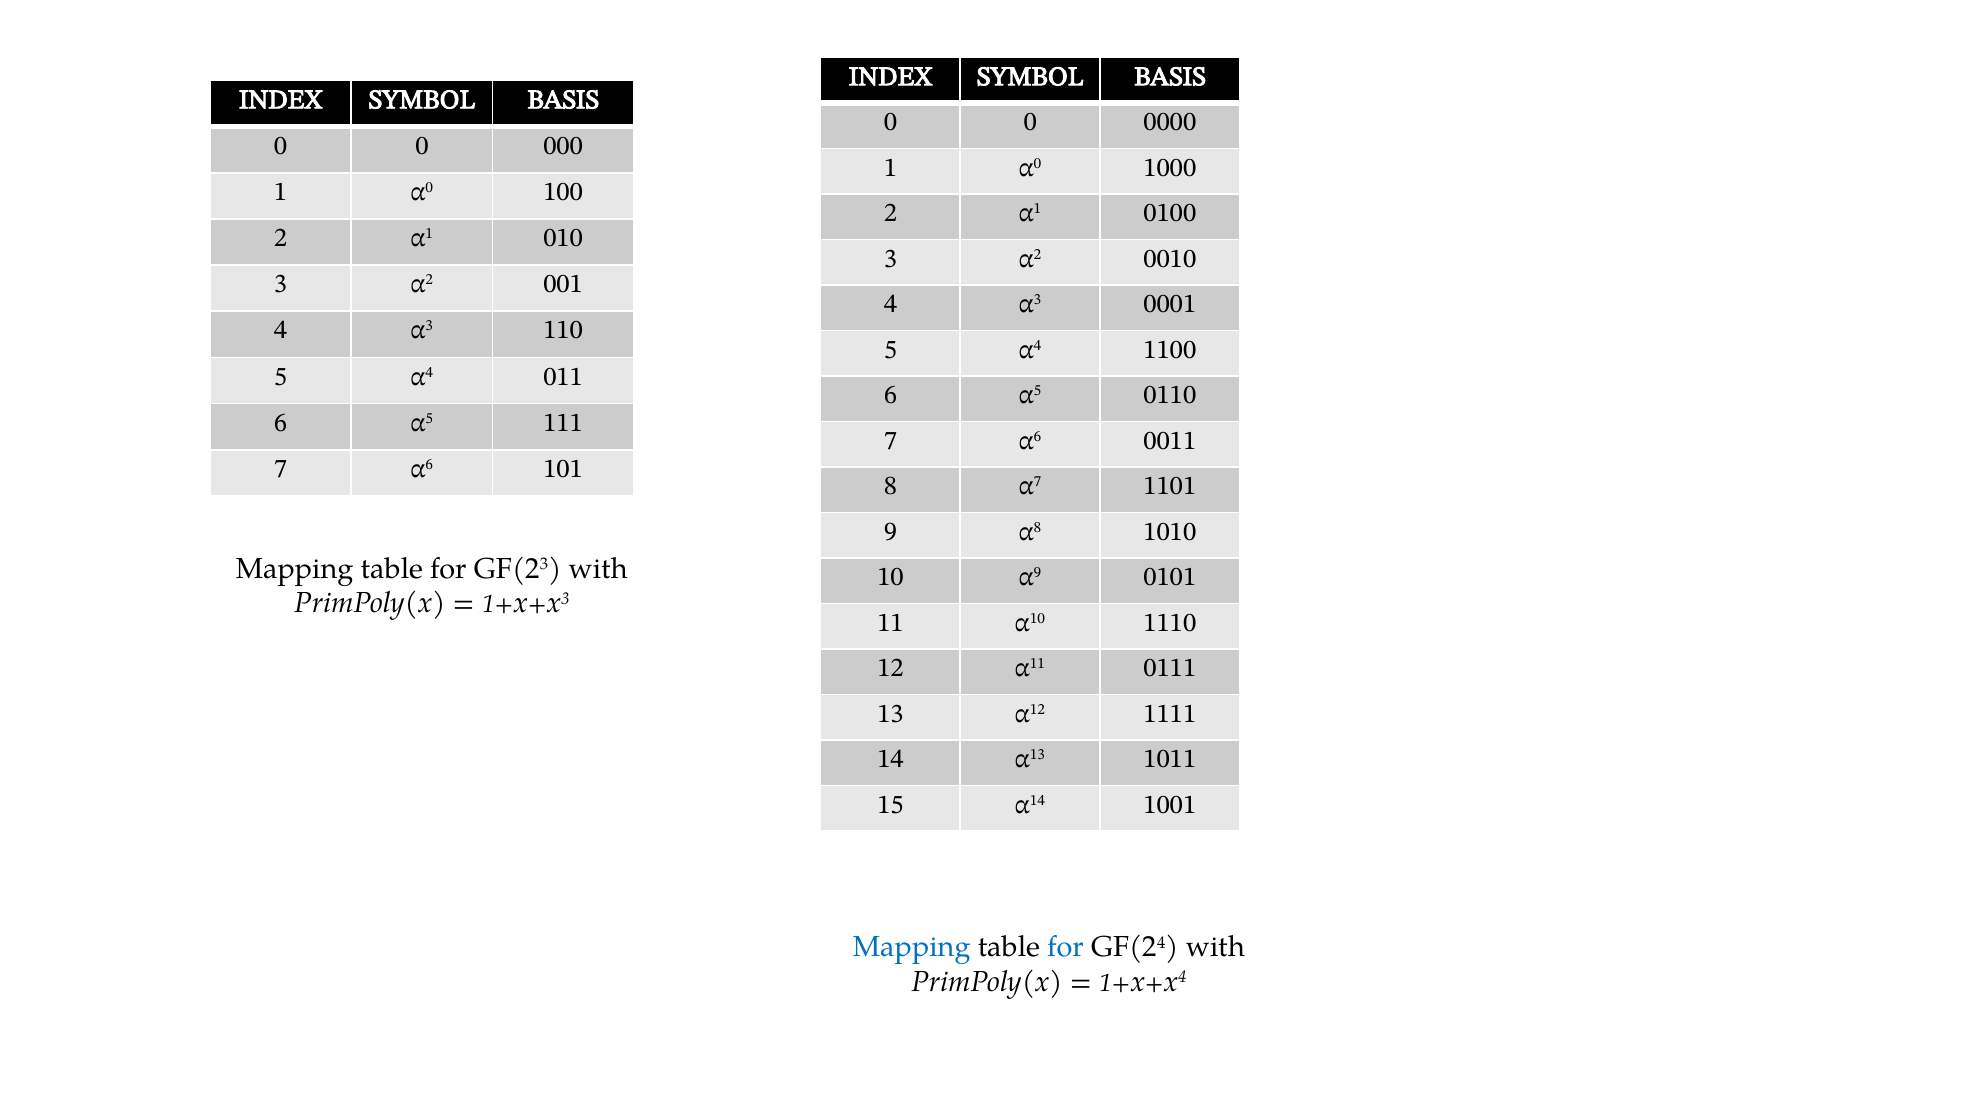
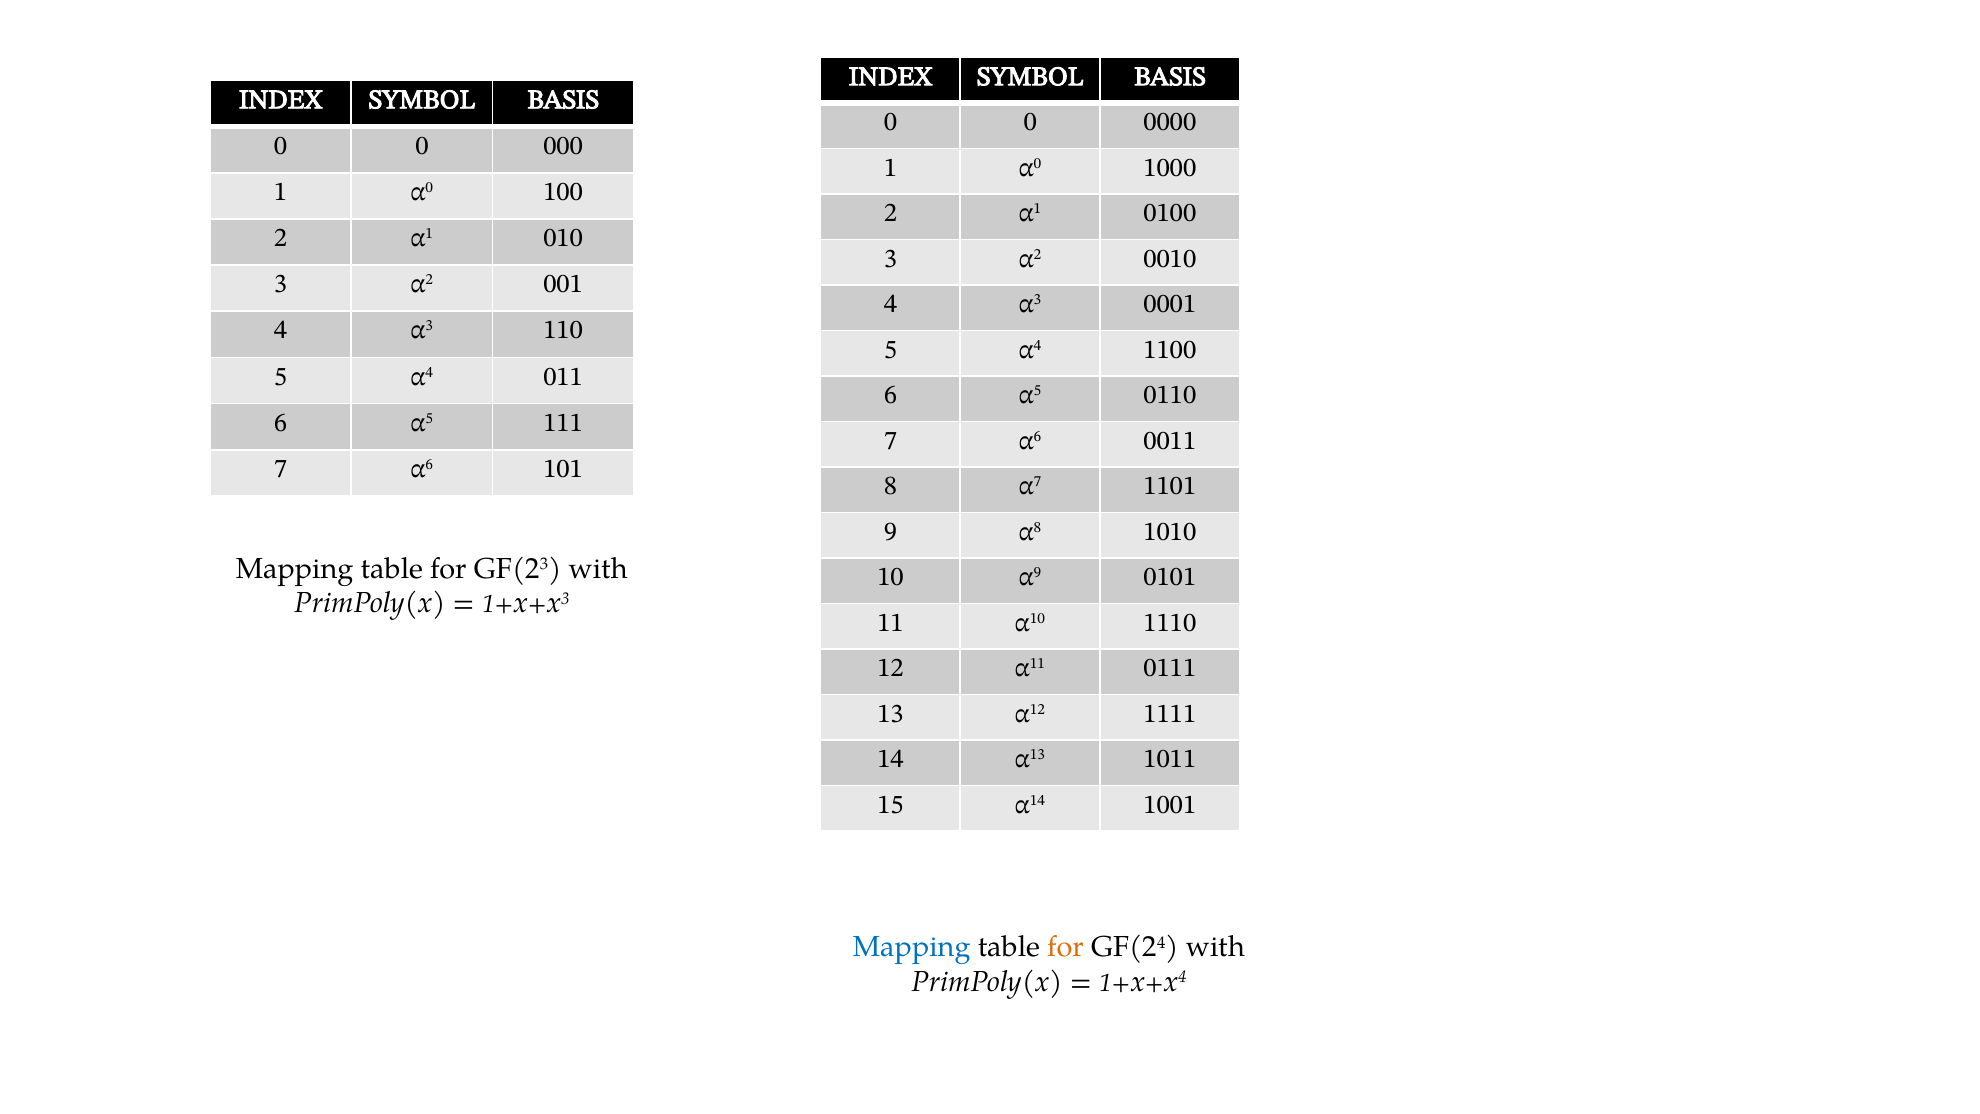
for at (1065, 947) colour: blue -> orange
